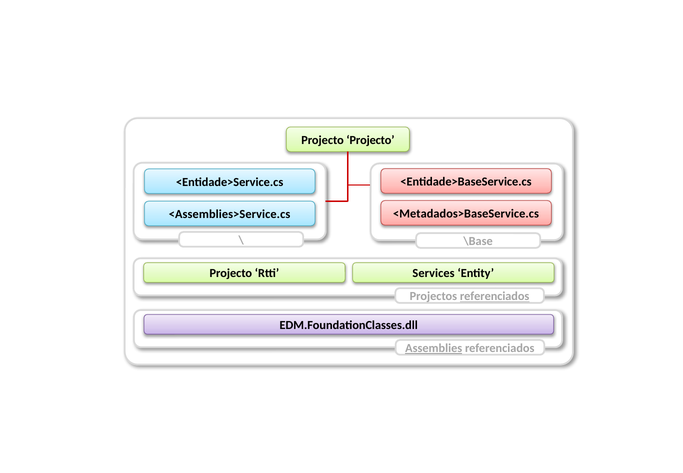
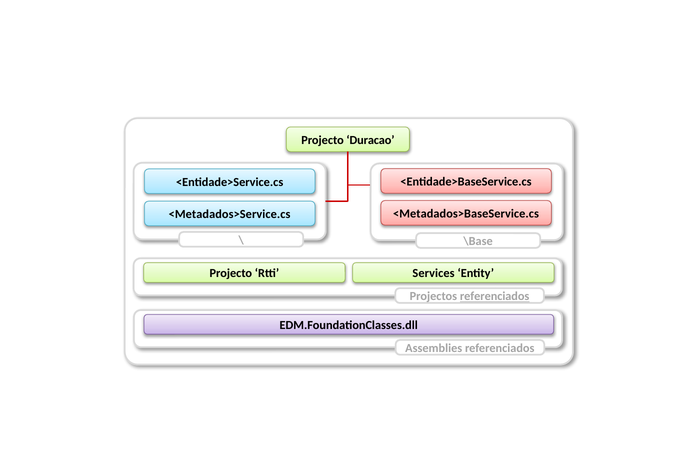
Projecto at (370, 140): Projecto -> Duracao
<Assemblies>Service.cs: <Assemblies>Service.cs -> <Metadados>Service.cs
Assemblies underline: present -> none
